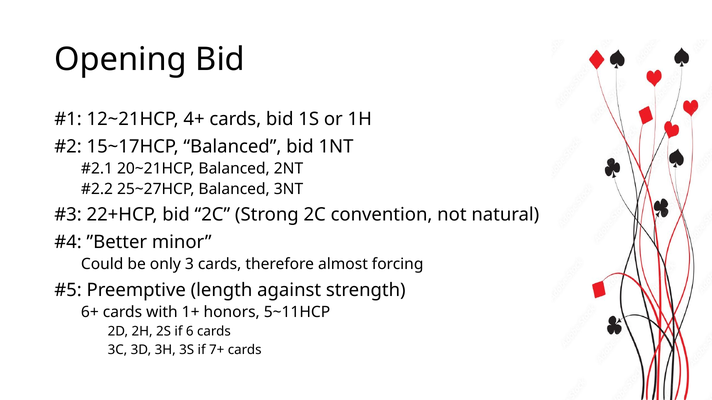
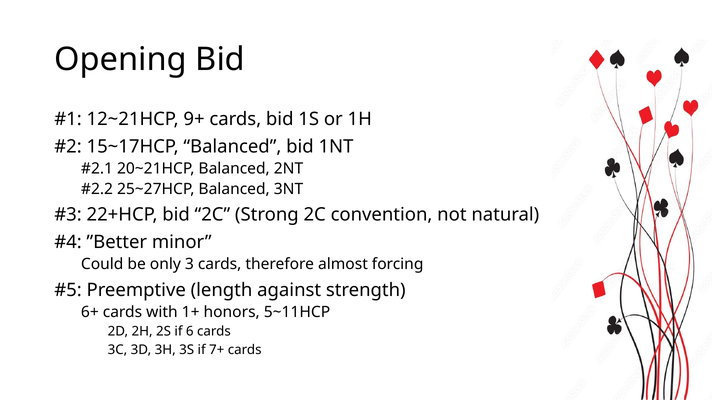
4+: 4+ -> 9+
